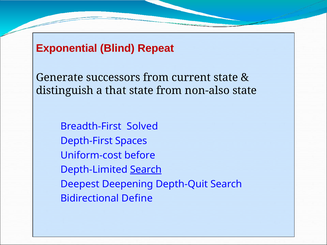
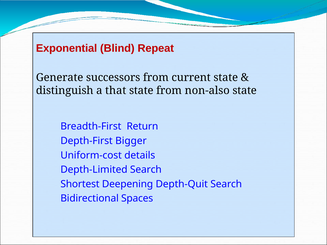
Solved: Solved -> Return
Spaces: Spaces -> Bigger
before: before -> details
Search at (146, 170) underline: present -> none
Deepest: Deepest -> Shortest
Define: Define -> Spaces
